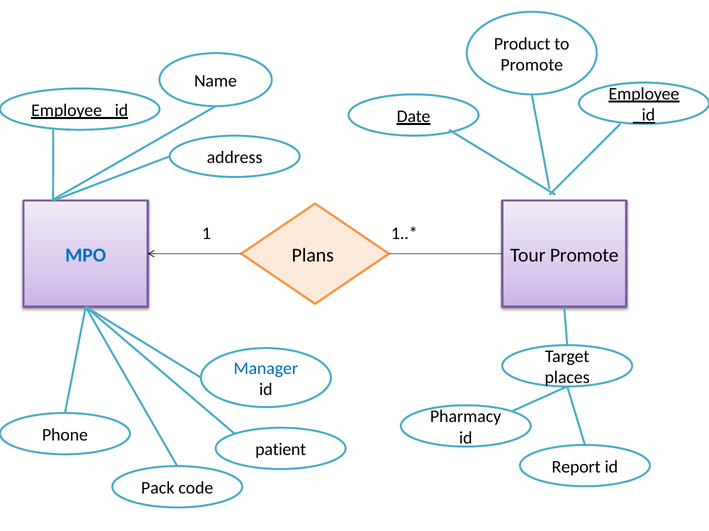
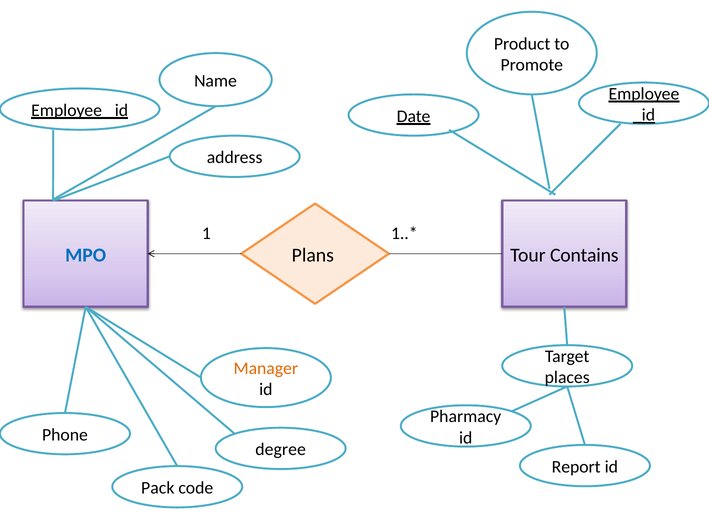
Tour Promote: Promote -> Contains
Manager colour: blue -> orange
patient: patient -> degree
